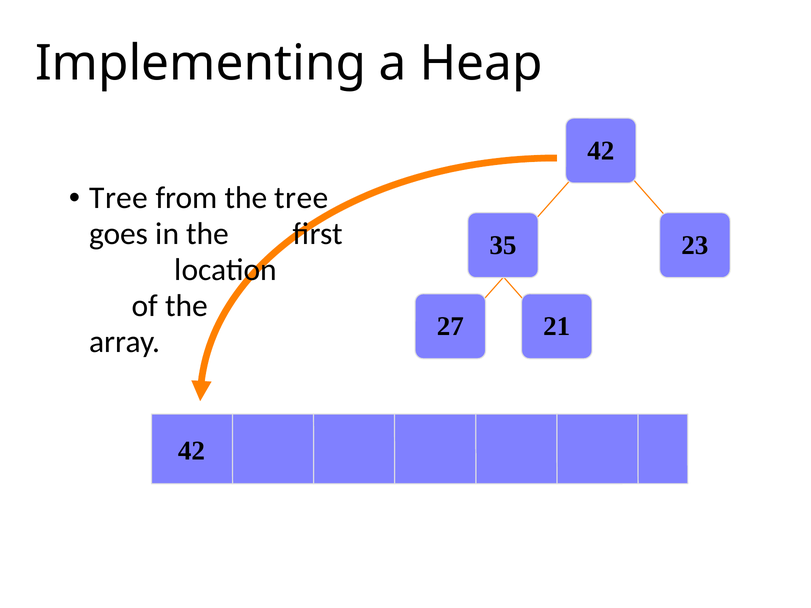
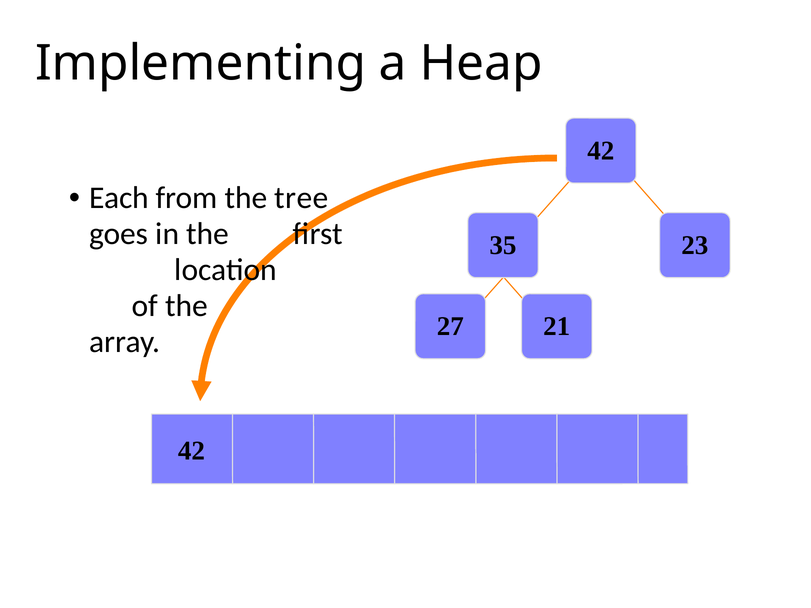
Tree at (119, 198): Tree -> Each
